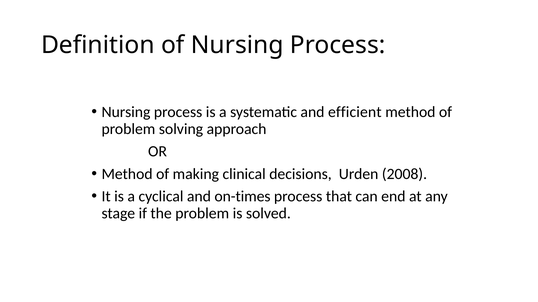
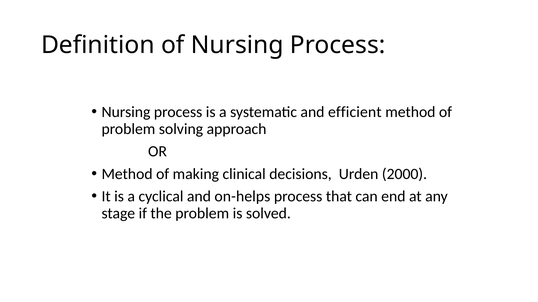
2008: 2008 -> 2000
on-times: on-times -> on-helps
